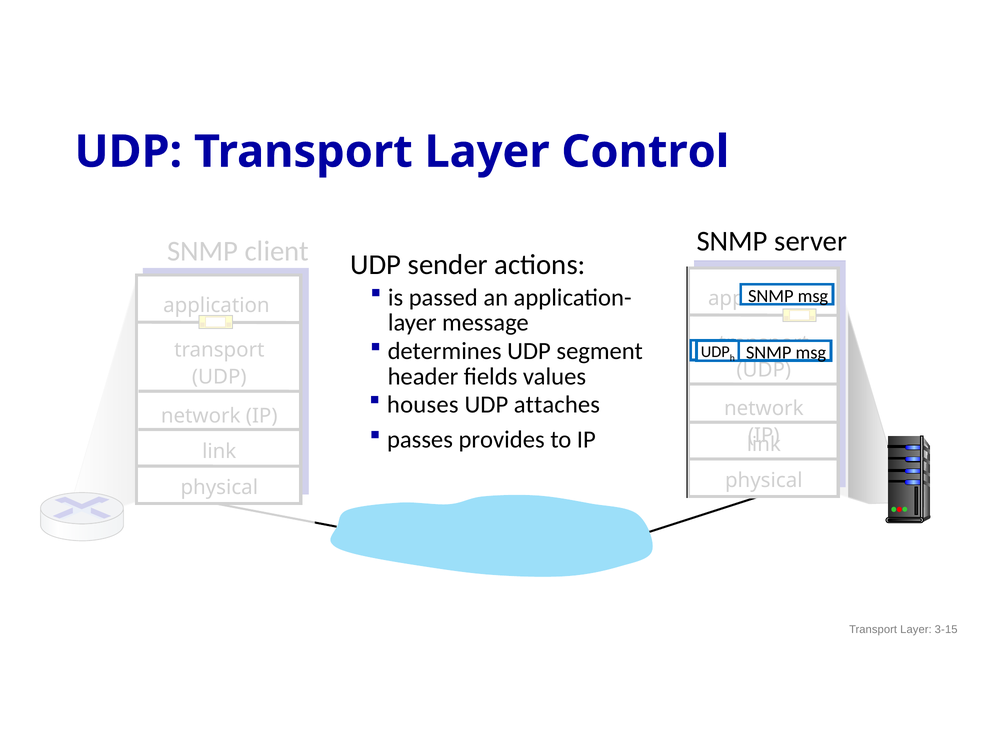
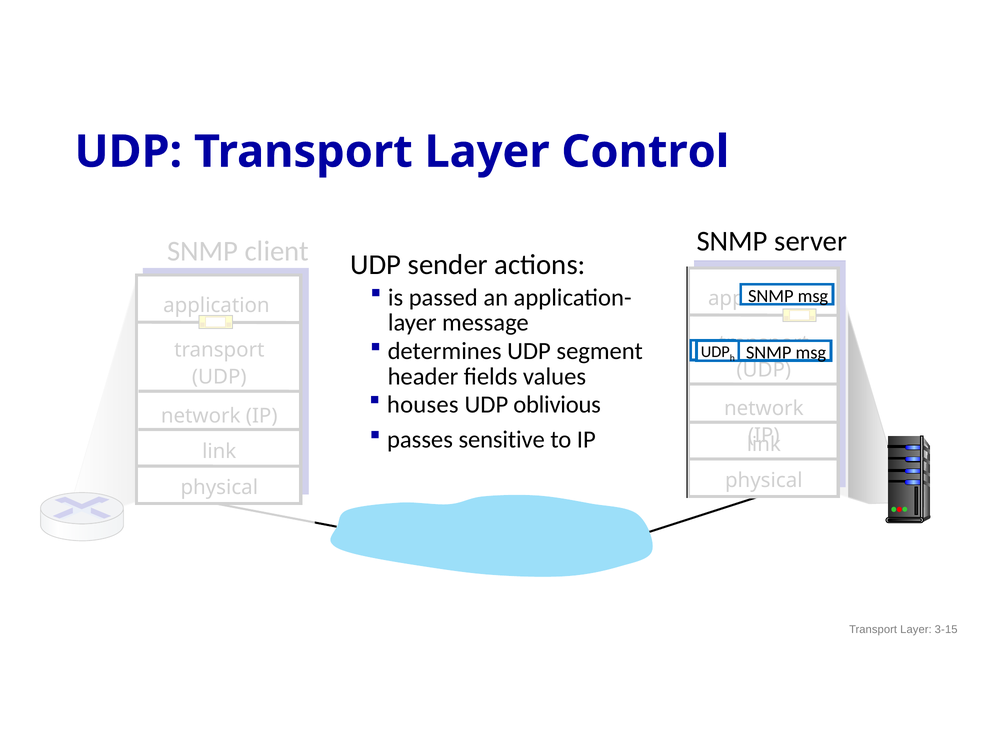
attaches: attaches -> oblivious
provides: provides -> sensitive
